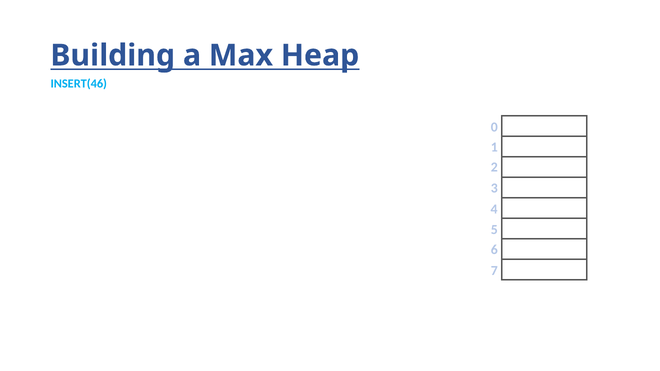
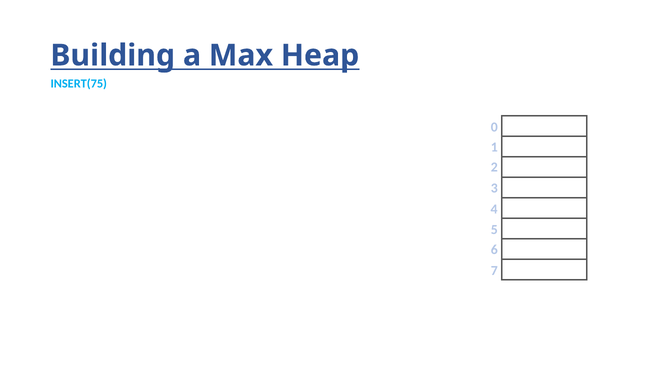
INSERT(46: INSERT(46 -> INSERT(75
